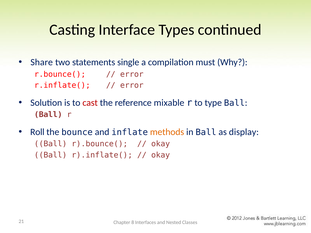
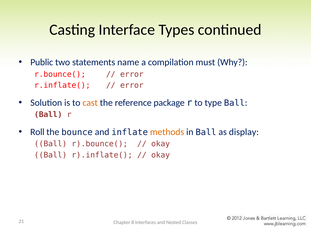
Share: Share -> Public
single: single -> name
cast colour: red -> orange
mixable: mixable -> package
